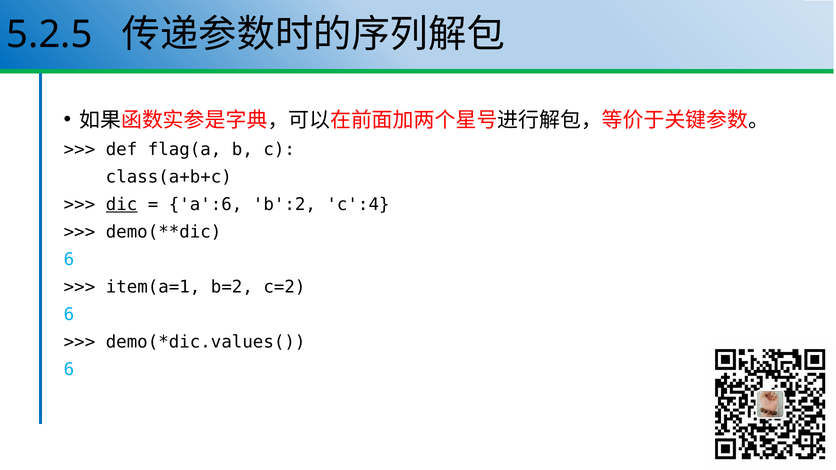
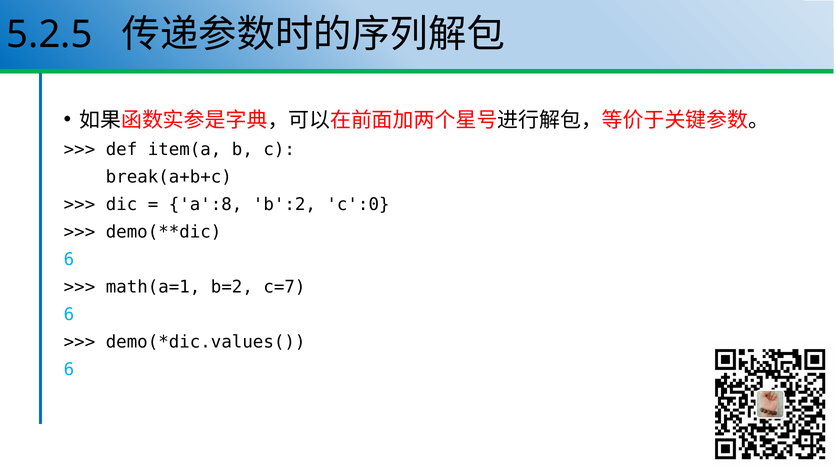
flag(a: flag(a -> item(a
class(a+b+c: class(a+b+c -> break(a+b+c
dic underline: present -> none
a':6: a':6 -> a':8
c':4: c':4 -> c':0
item(a=1: item(a=1 -> math(a=1
c=2: c=2 -> c=7
